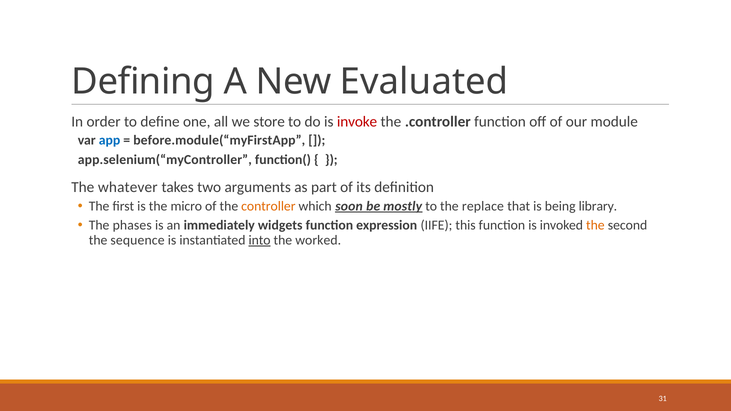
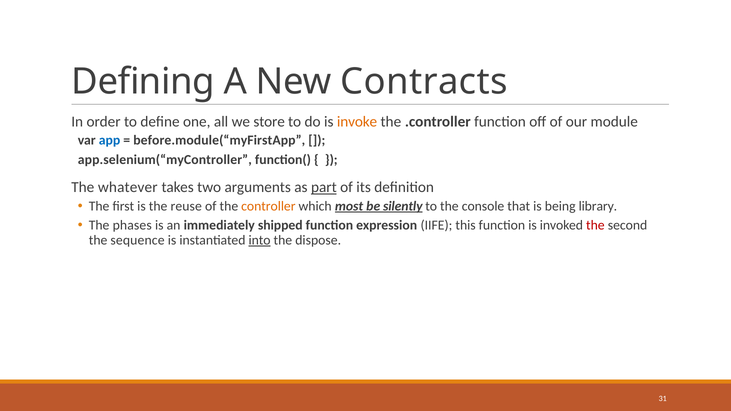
Evaluated: Evaluated -> Contracts
invoke colour: red -> orange
part underline: none -> present
micro: micro -> reuse
soon: soon -> most
mostly: mostly -> silently
replace: replace -> console
widgets: widgets -> shipped
the at (595, 226) colour: orange -> red
worked: worked -> dispose
